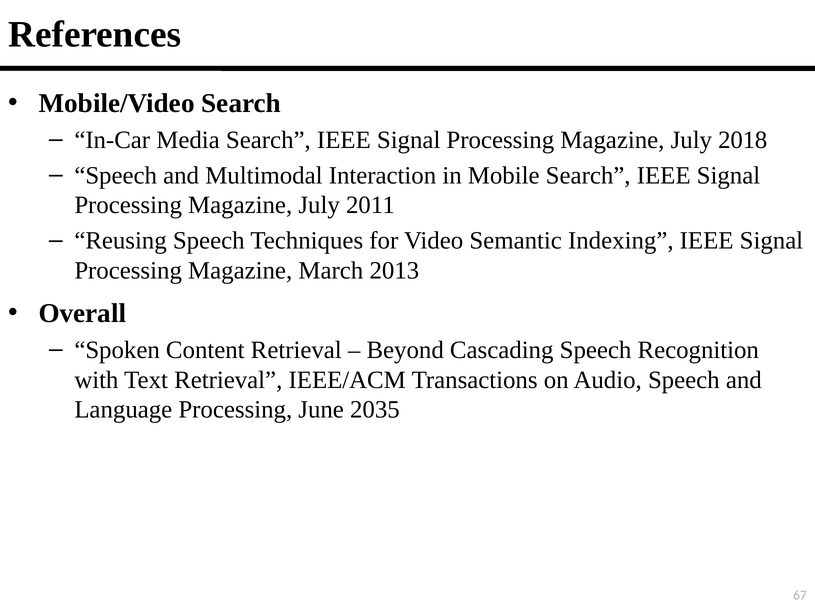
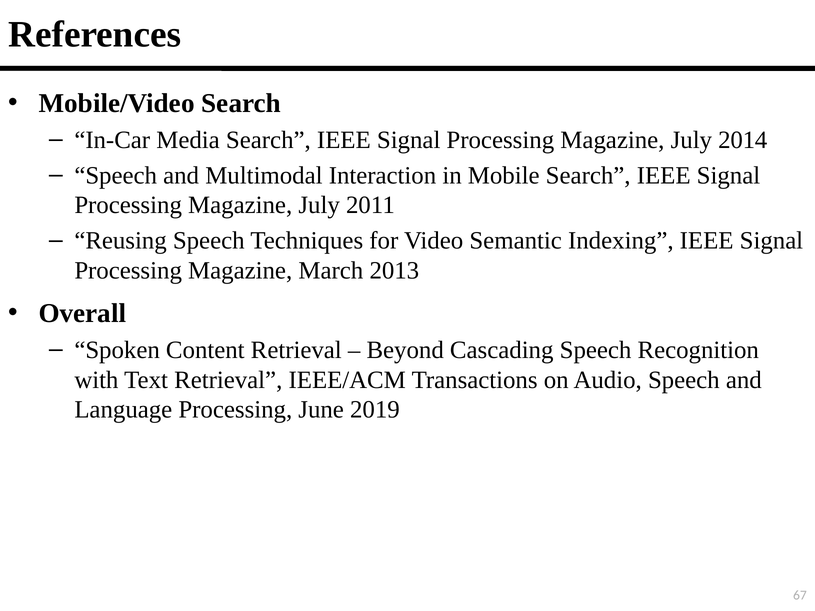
2018: 2018 -> 2014
2035: 2035 -> 2019
